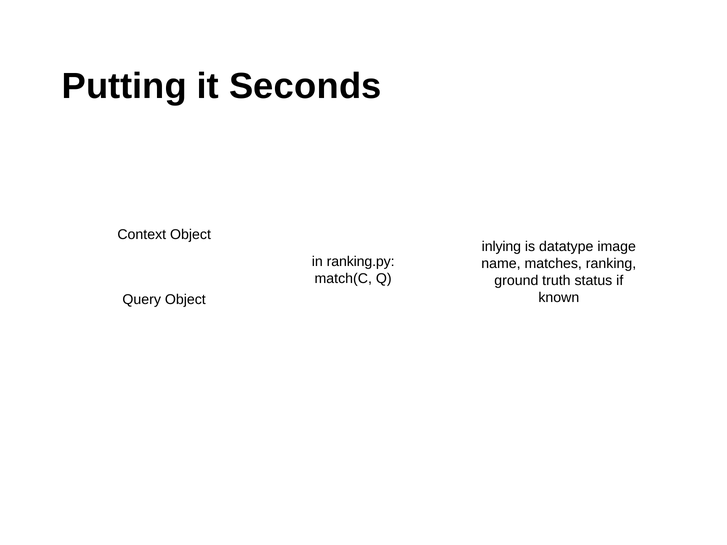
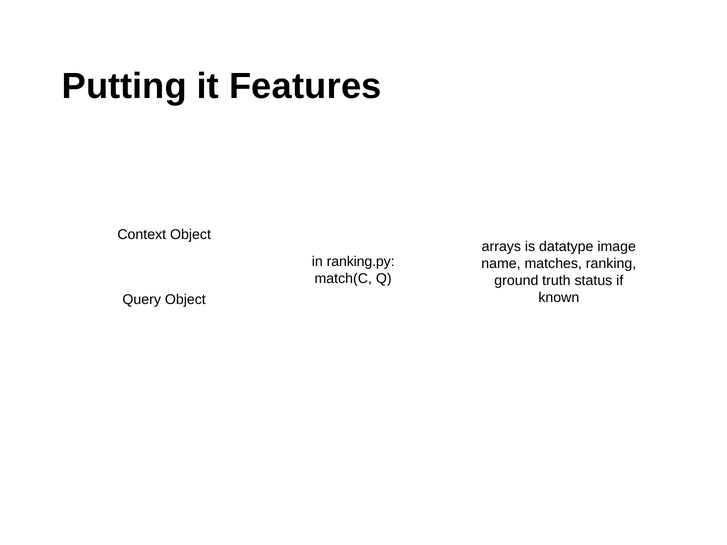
Seconds: Seconds -> Features
inlying: inlying -> arrays
